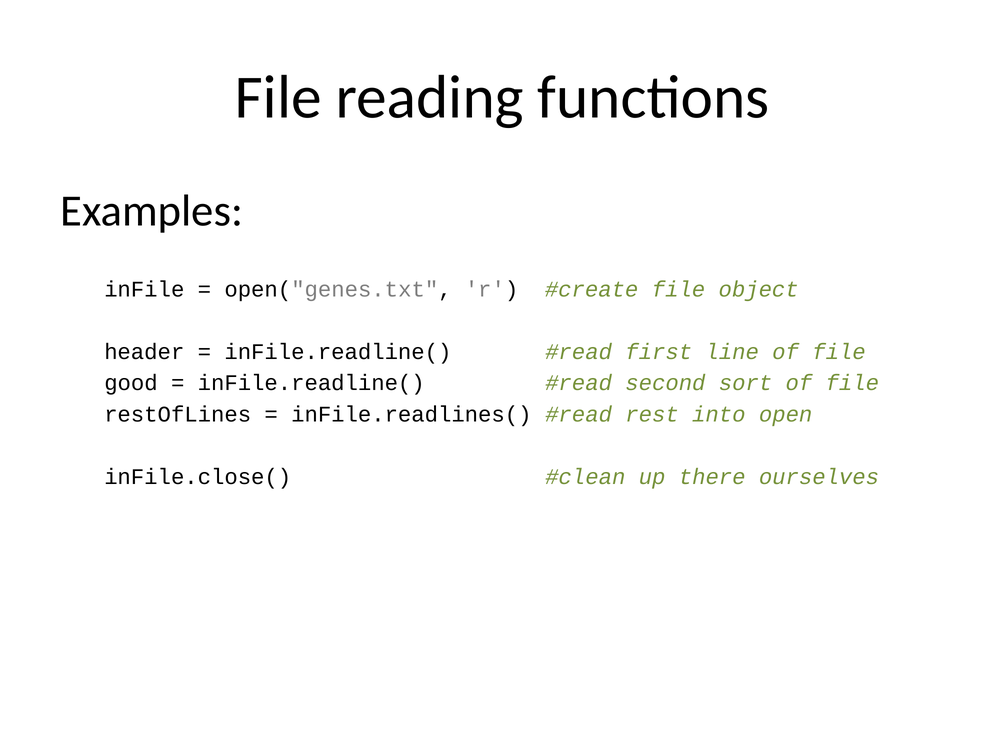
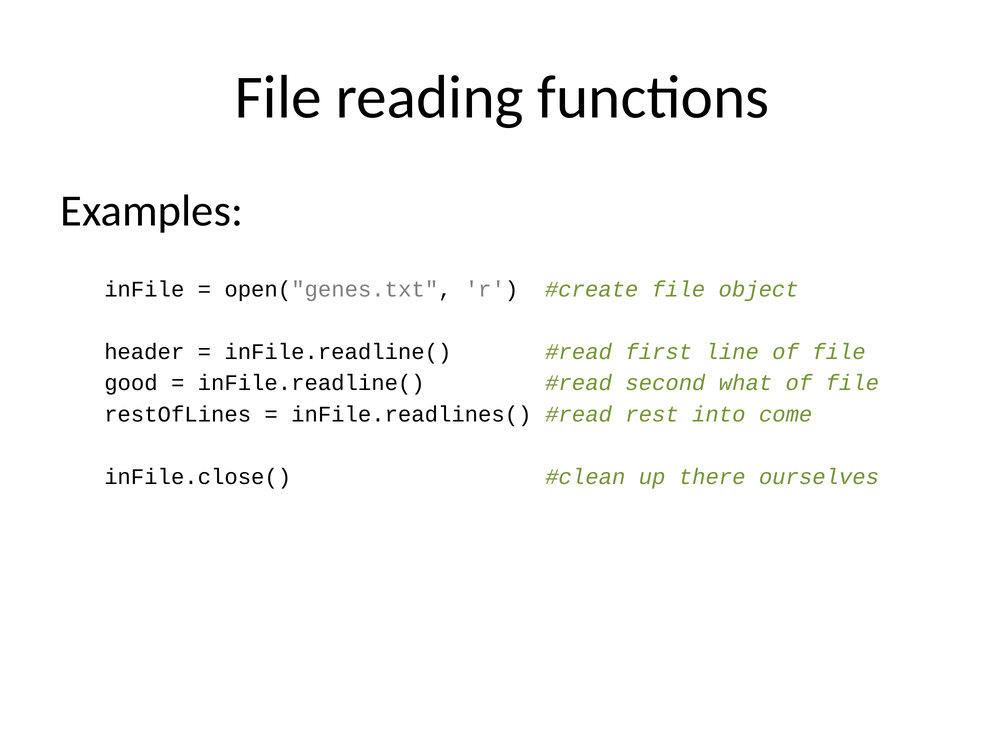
sort: sort -> what
open: open -> come
